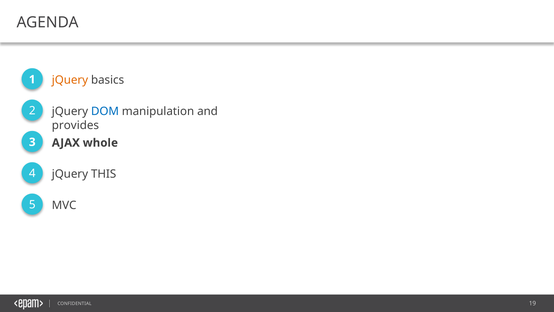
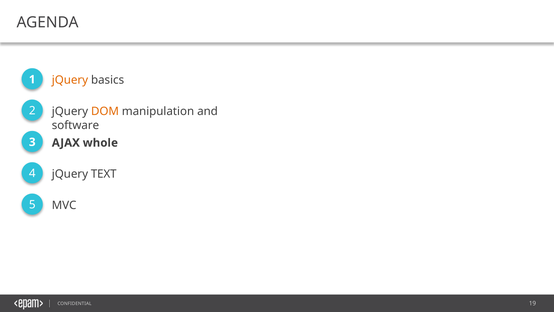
DOM colour: blue -> orange
provides: provides -> software
THIS: THIS -> TEXT
